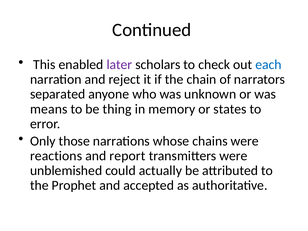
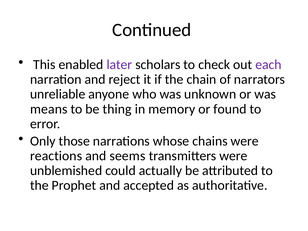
each colour: blue -> purple
separated: separated -> unreliable
states: states -> found
report: report -> seems
